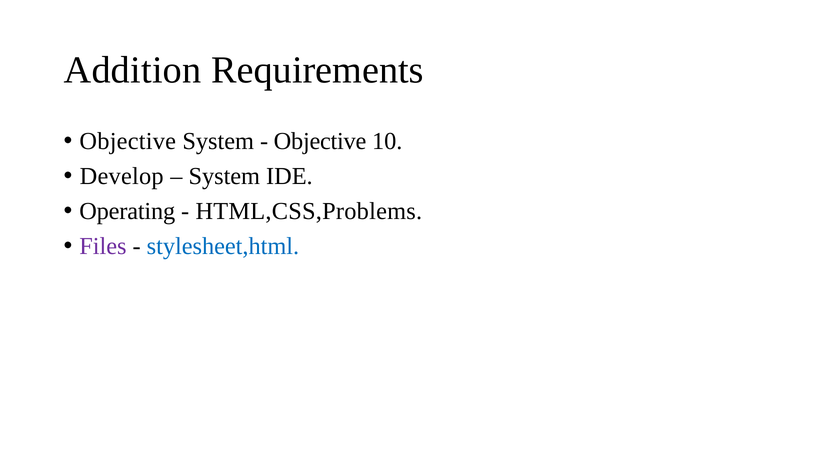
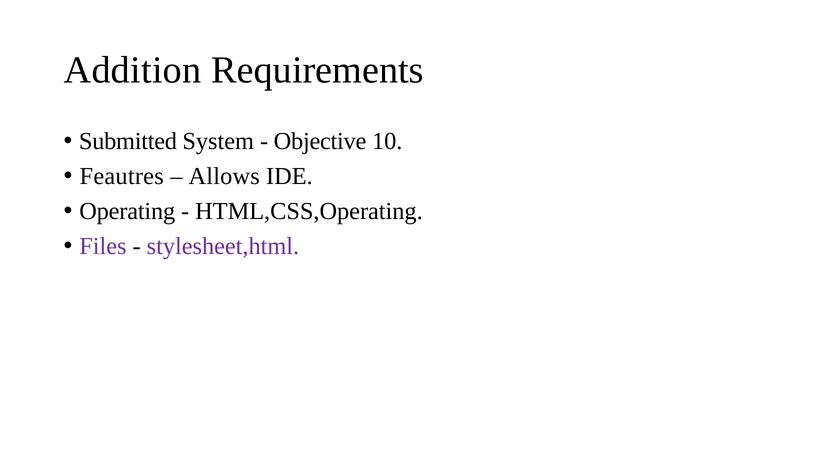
Objective at (128, 141): Objective -> Submitted
Develop: Develop -> Feautres
System at (224, 176): System -> Allows
HTML,CSS,Problems: HTML,CSS,Problems -> HTML,CSS,Operating
stylesheet,html colour: blue -> purple
